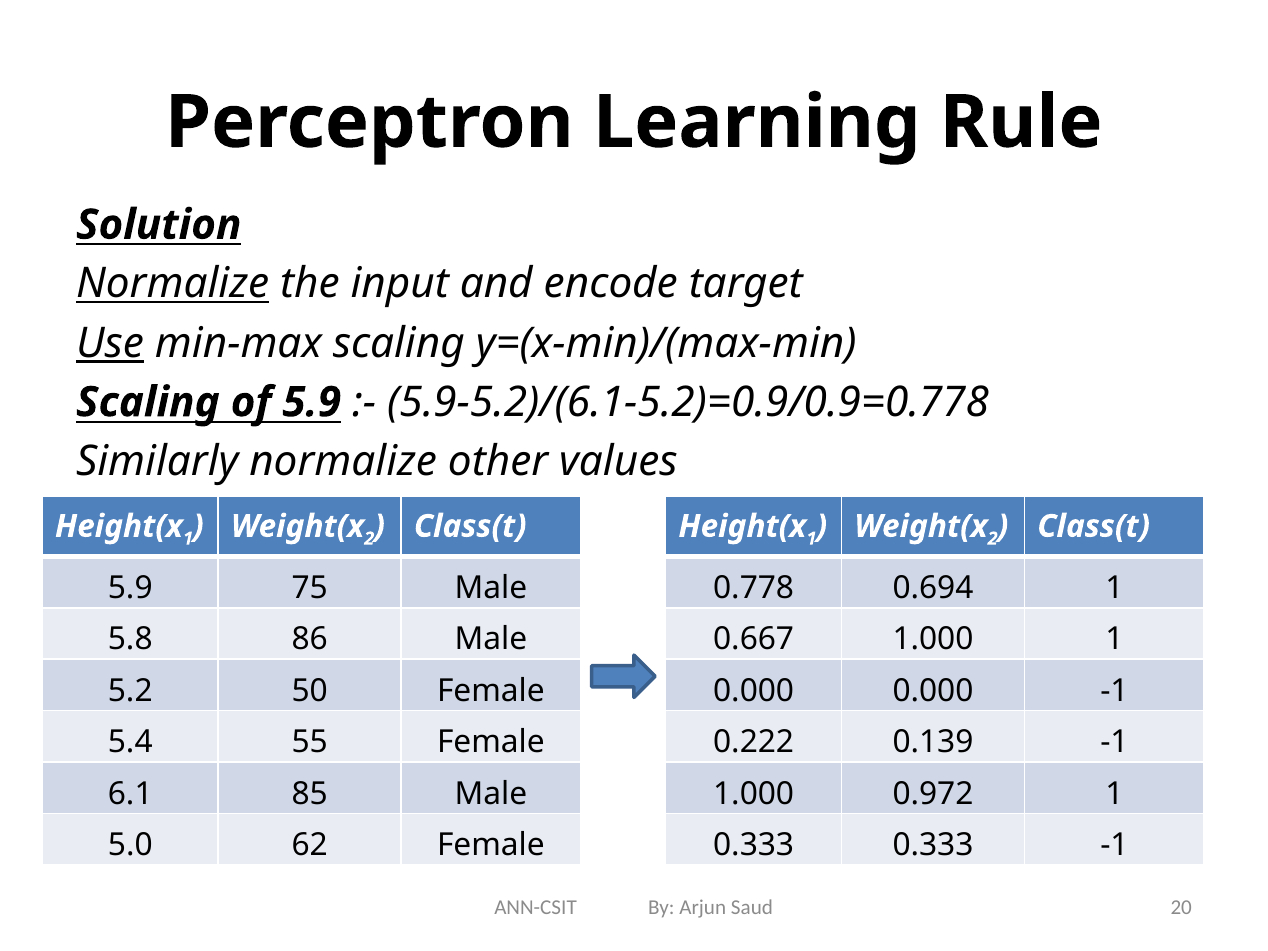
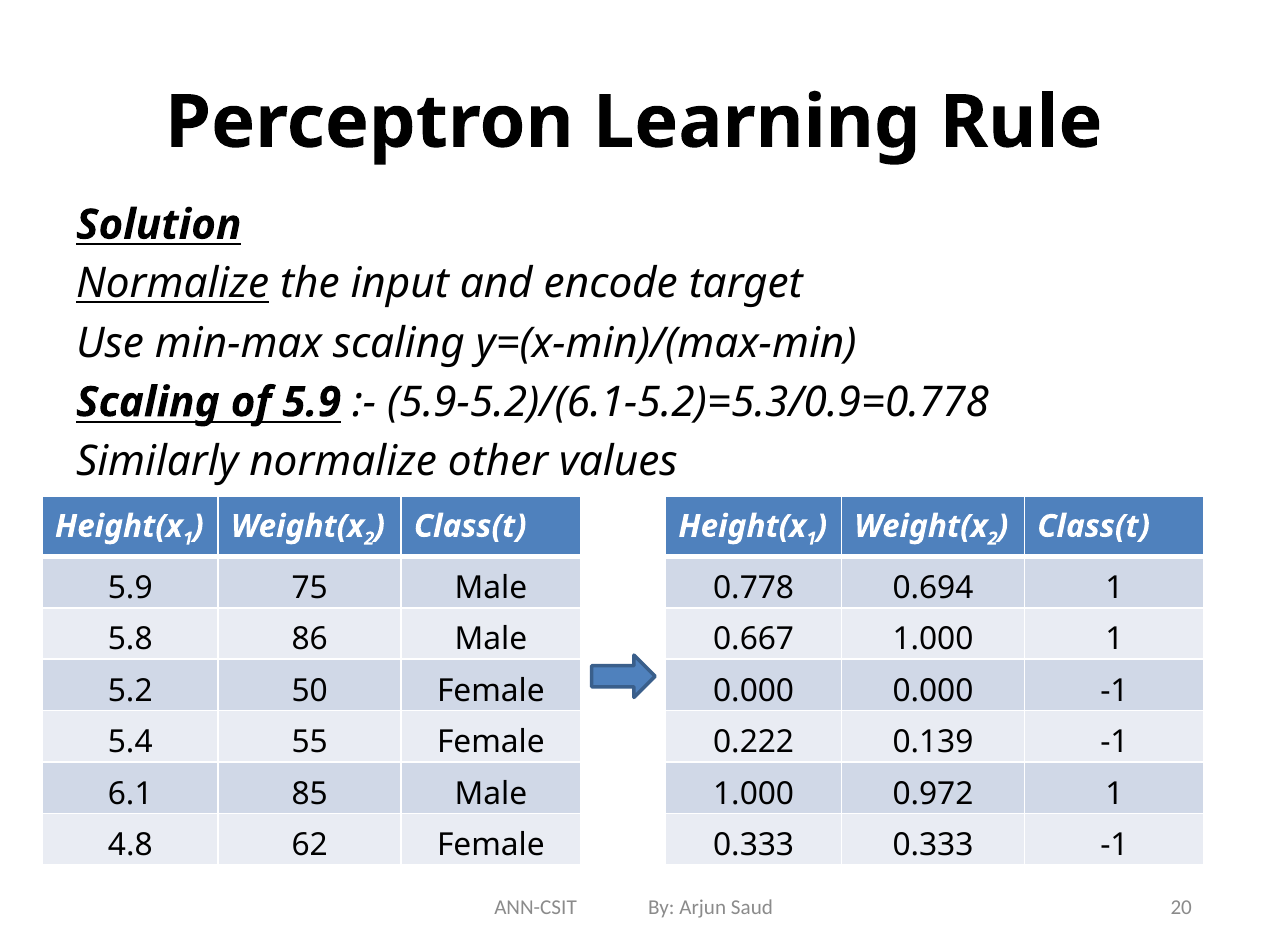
Use underline: present -> none
5.9-5.2)/(6.1-5.2)=0.9/0.9=0.778: 5.9-5.2)/(6.1-5.2)=0.9/0.9=0.778 -> 5.9-5.2)/(6.1-5.2)=5.3/0.9=0.778
5.0: 5.0 -> 4.8
